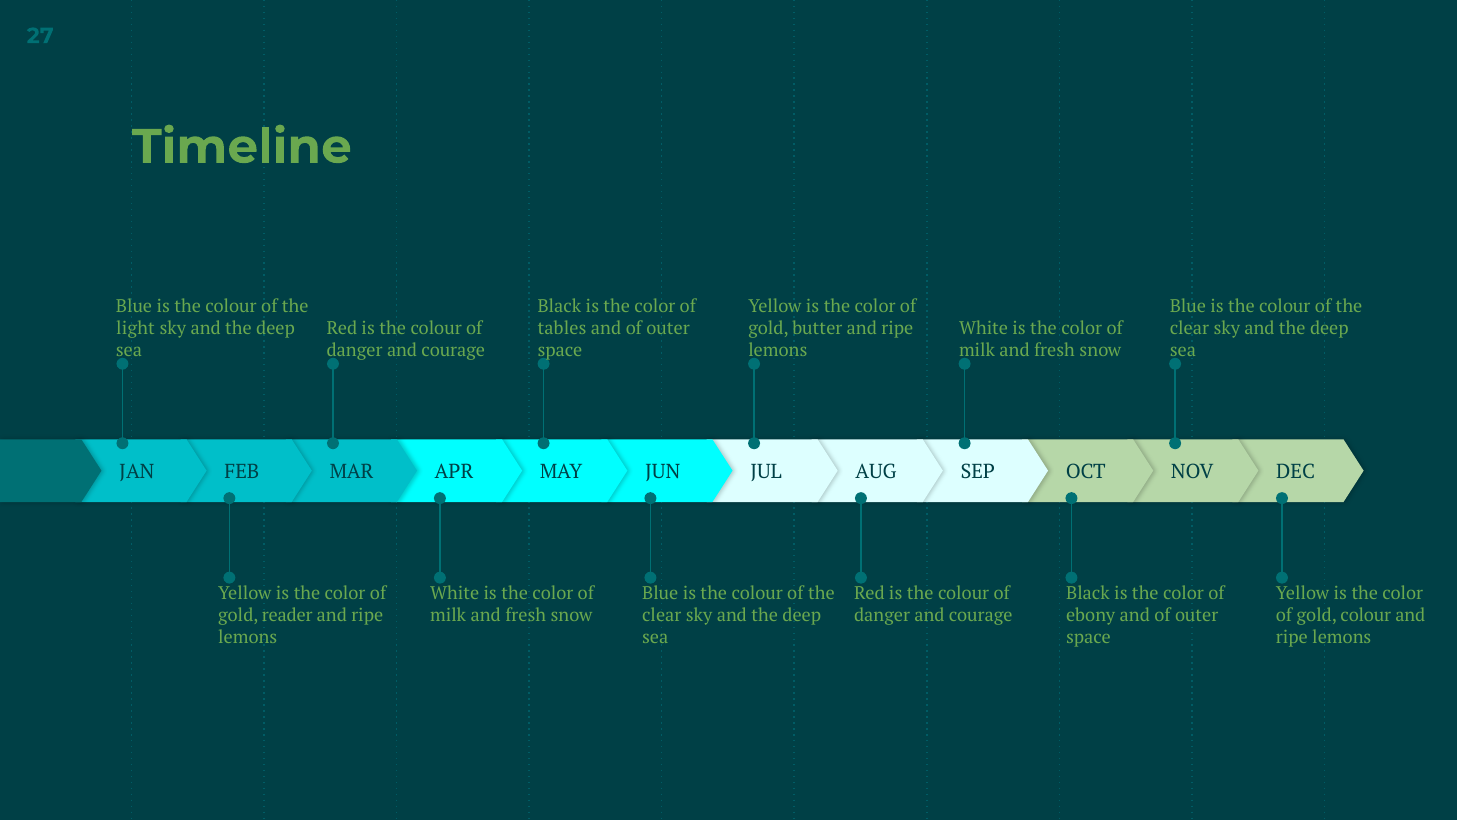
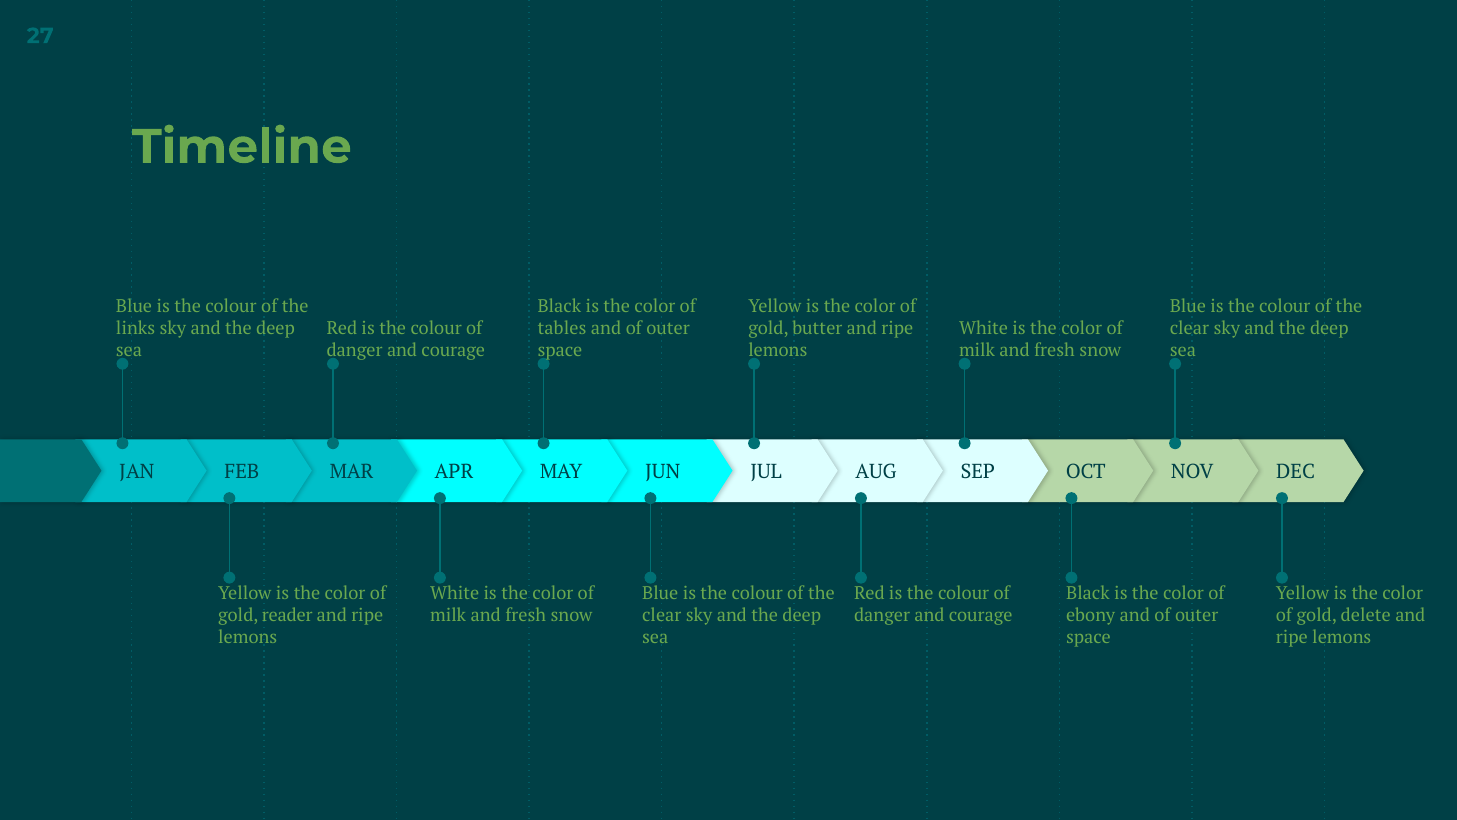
light: light -> links
gold colour: colour -> delete
